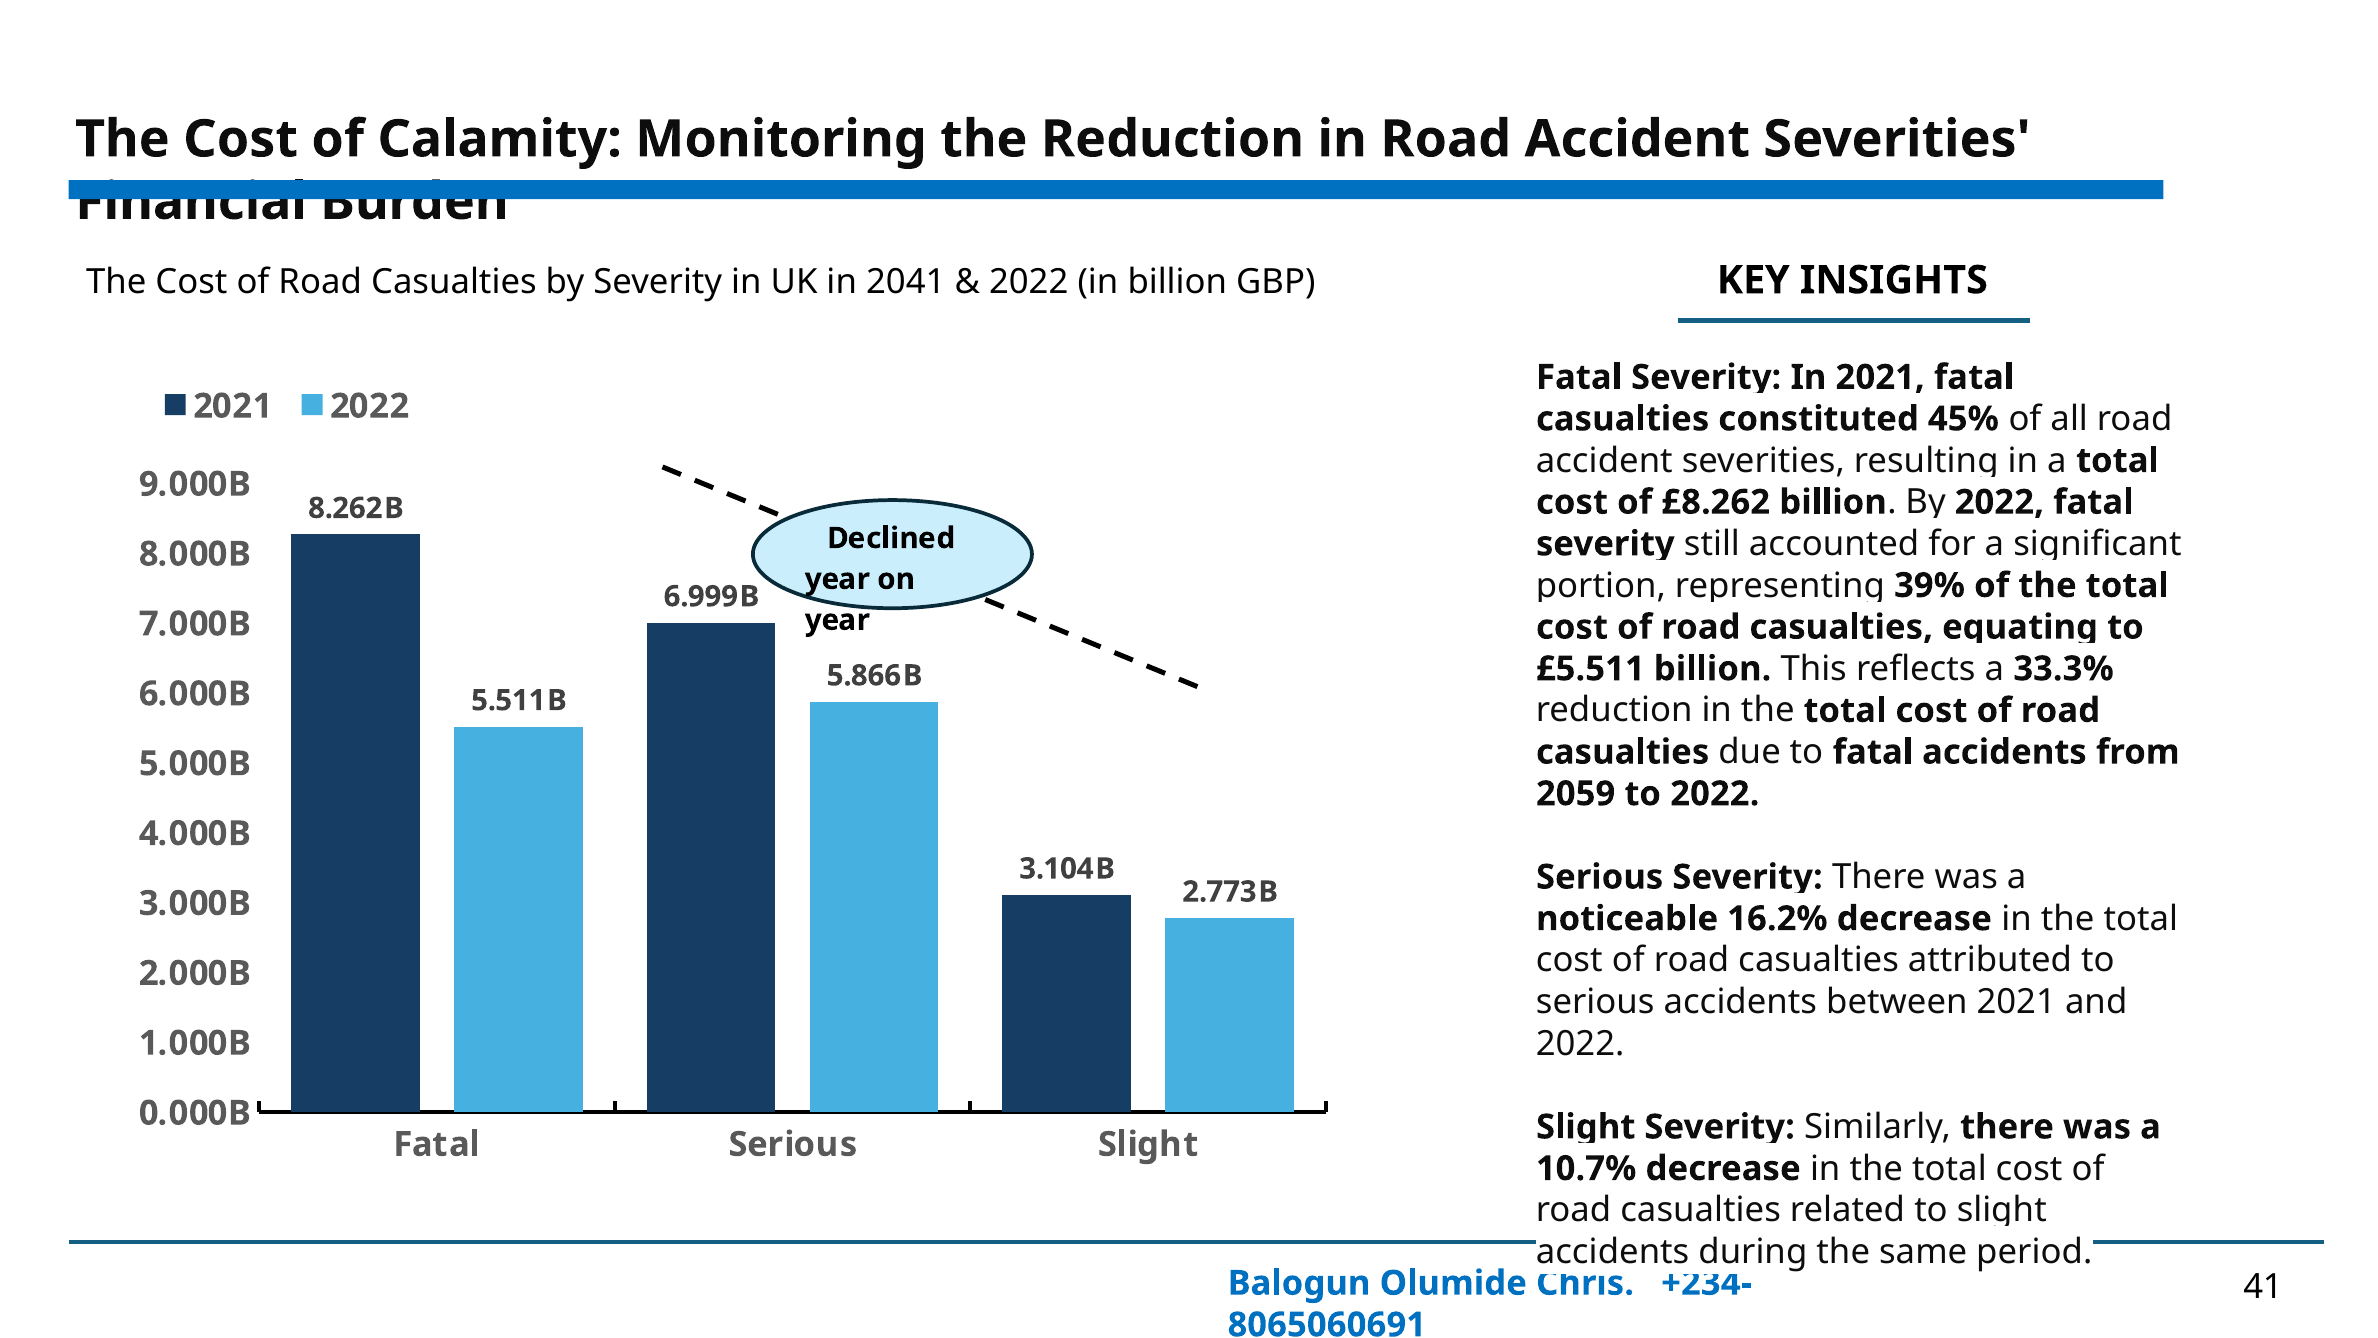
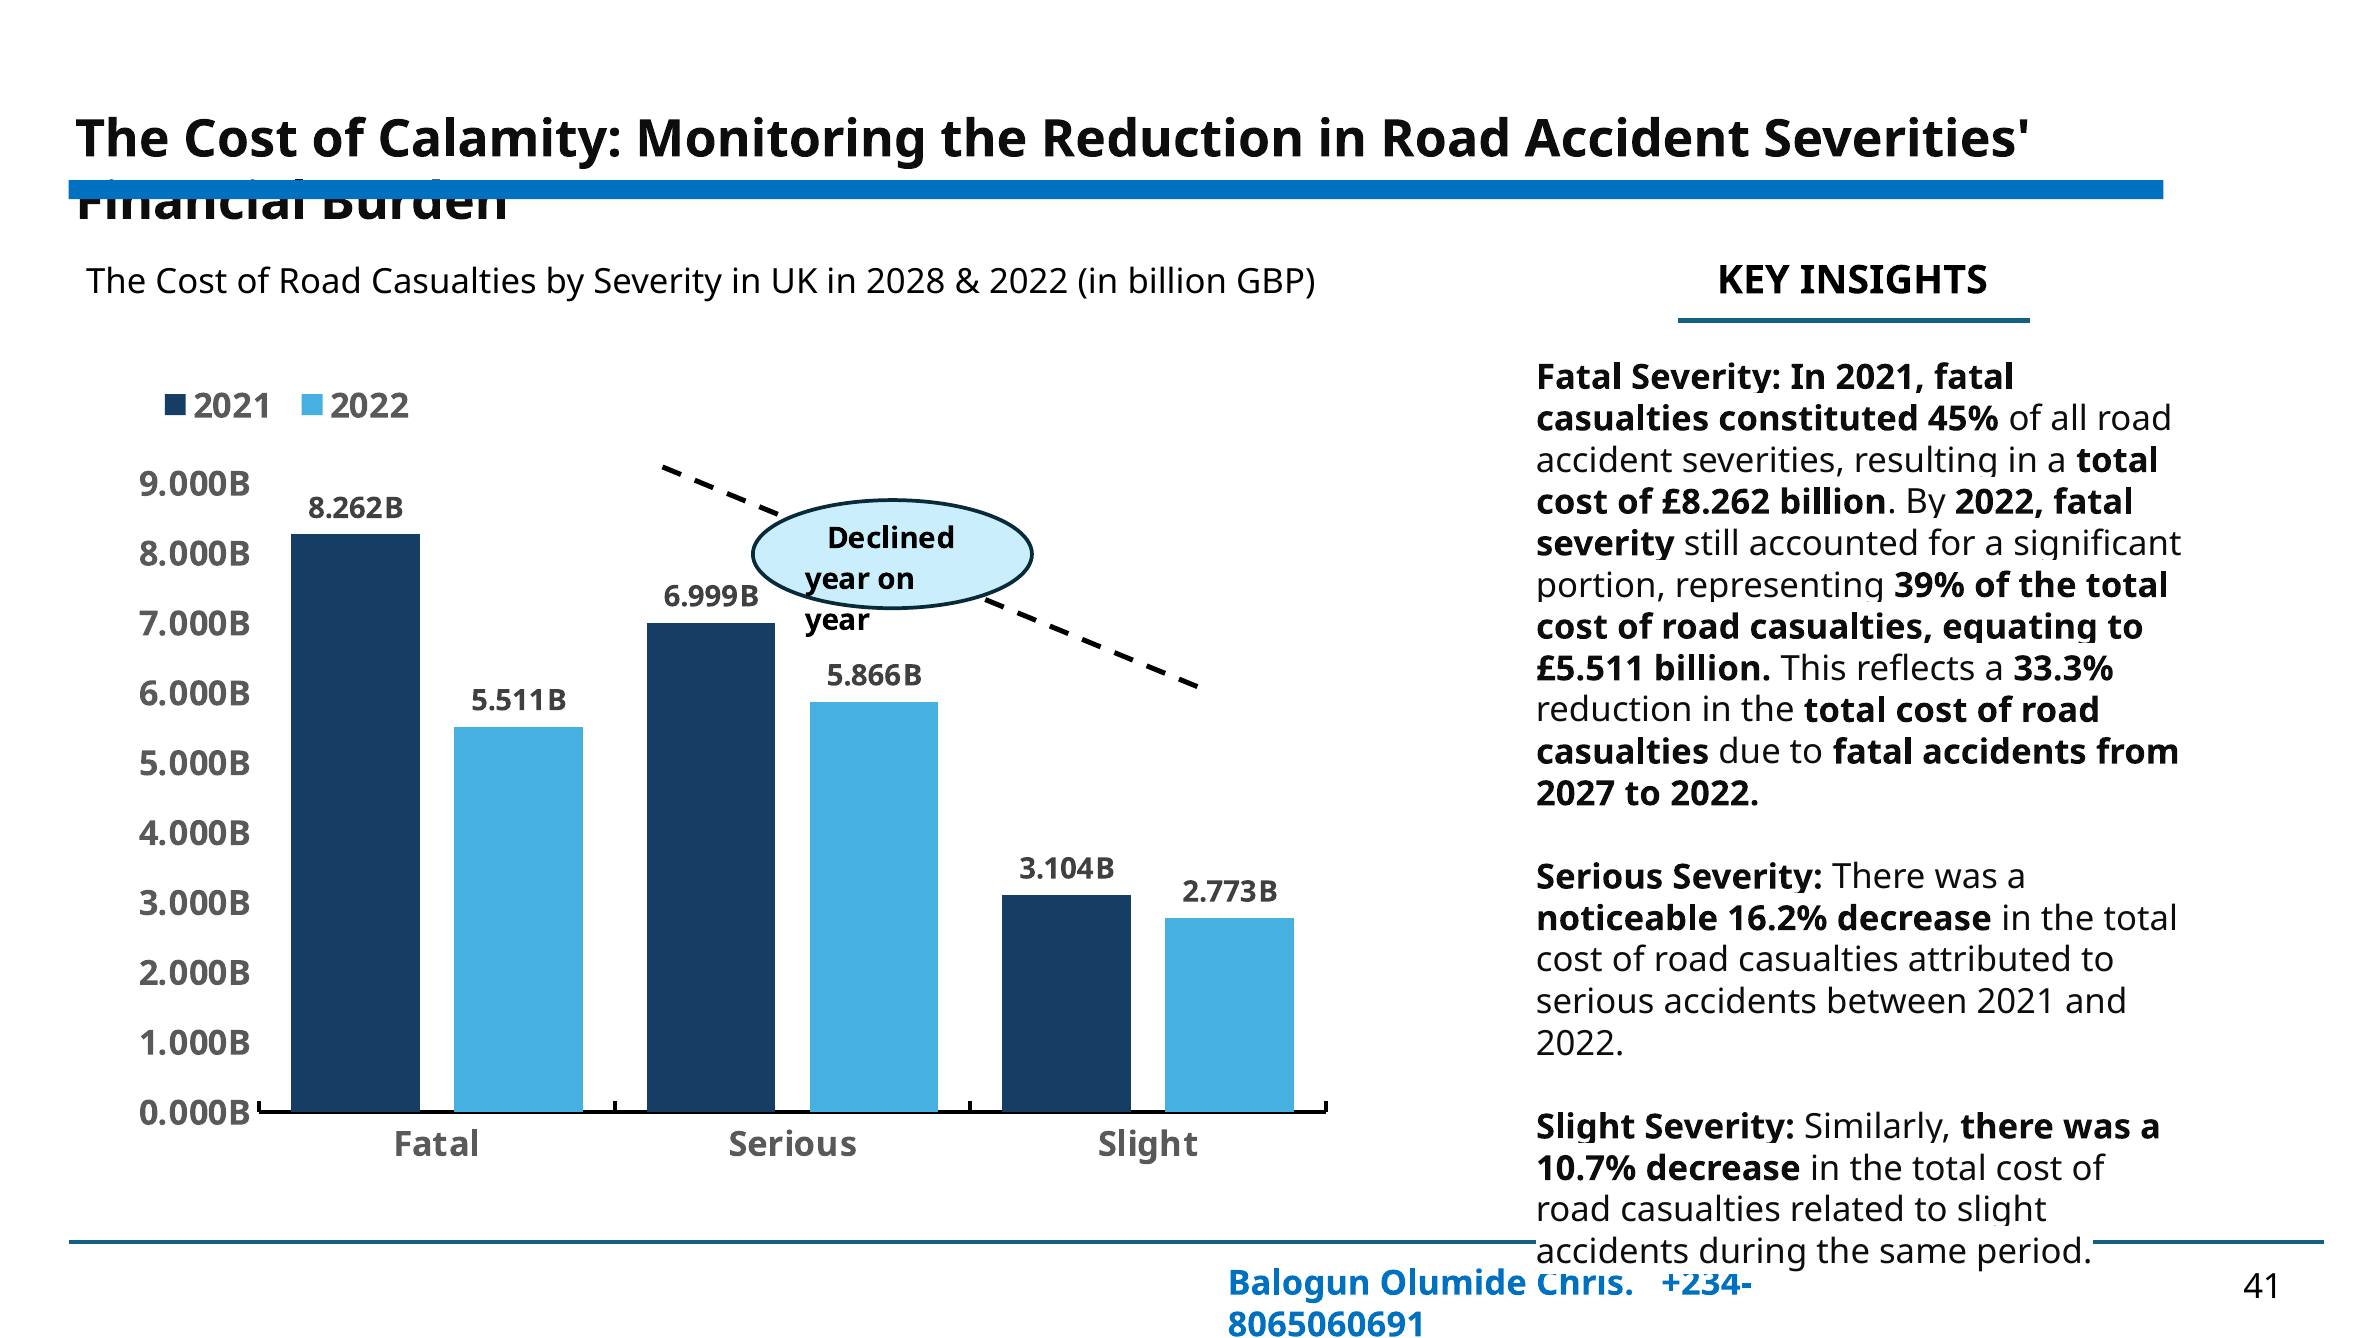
2041: 2041 -> 2028
2059: 2059 -> 2027
